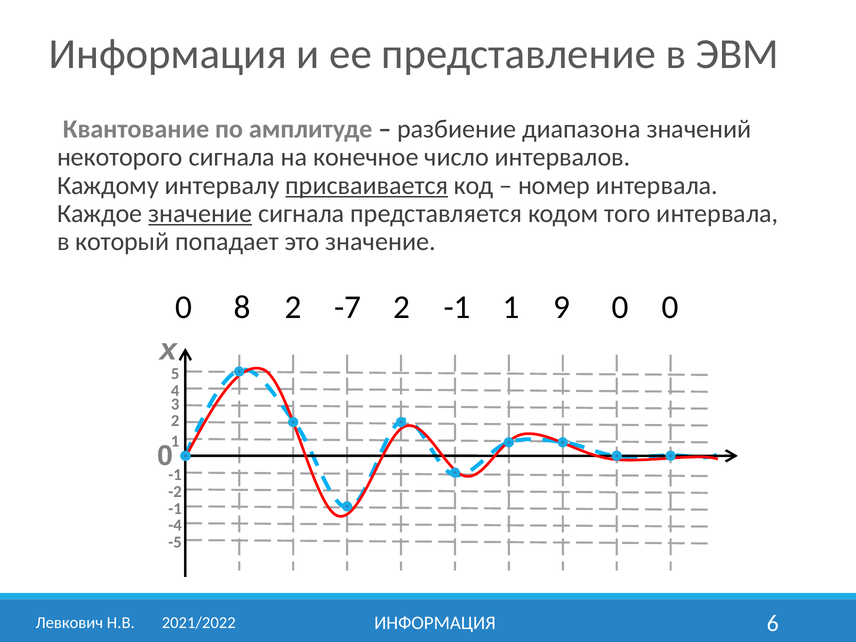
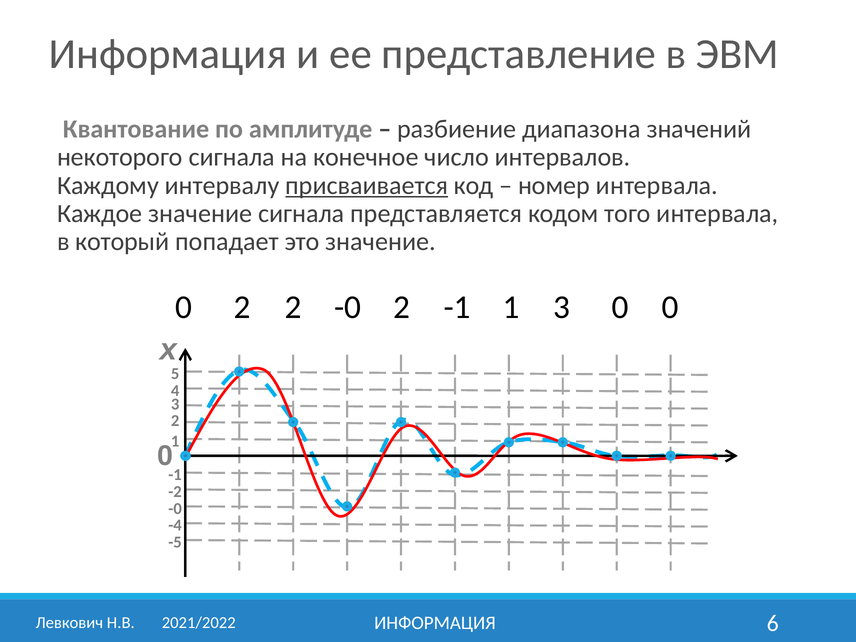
значение at (200, 214) underline: present -> none
0 8: 8 -> 2
2 -7: -7 -> -0
1 9: 9 -> 3
-1 at (175, 509): -1 -> -0
